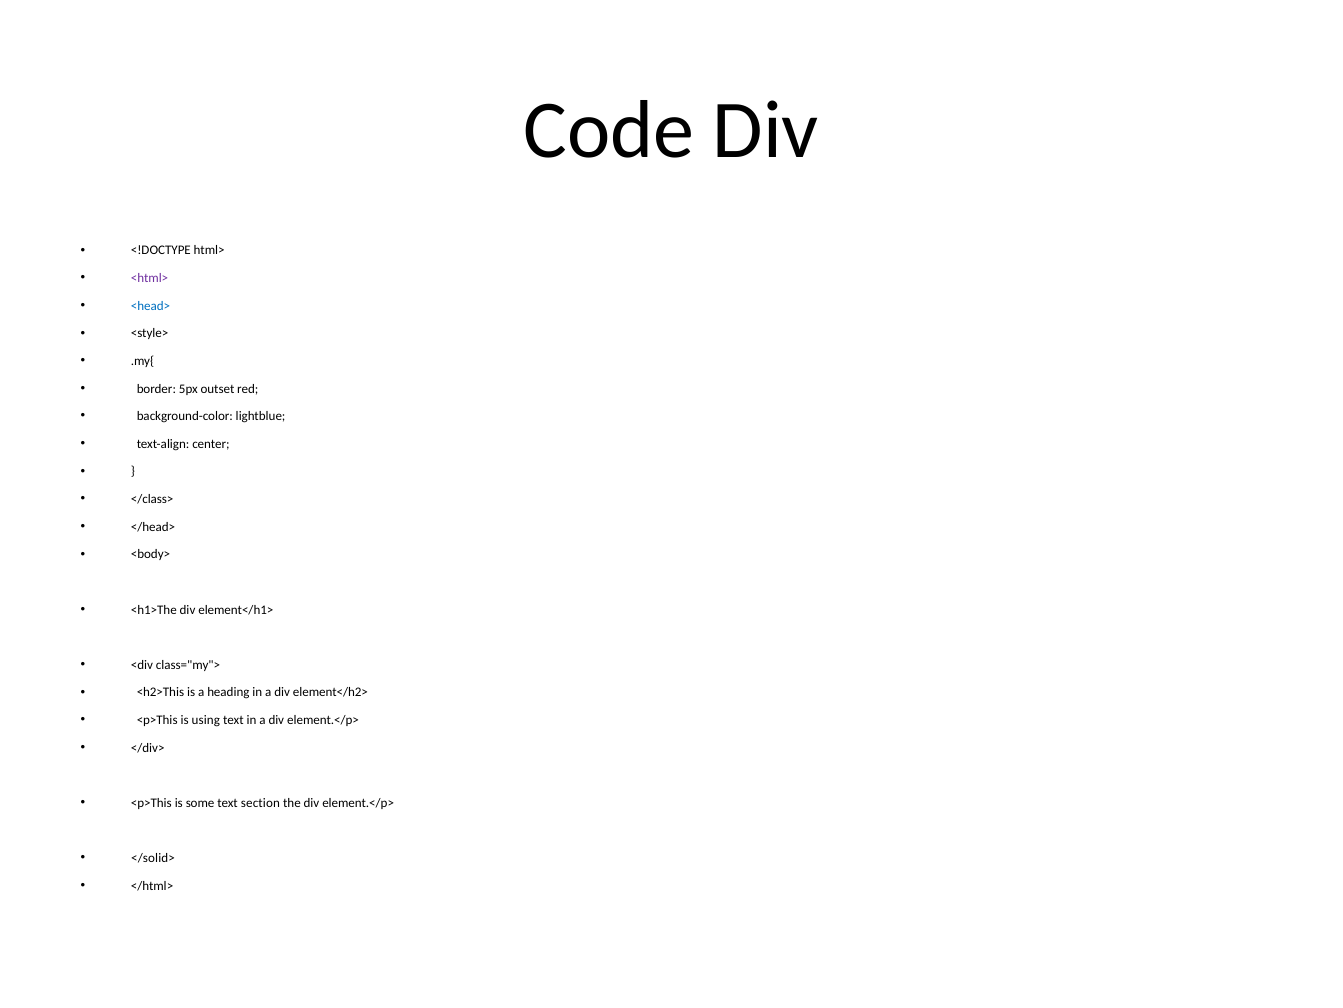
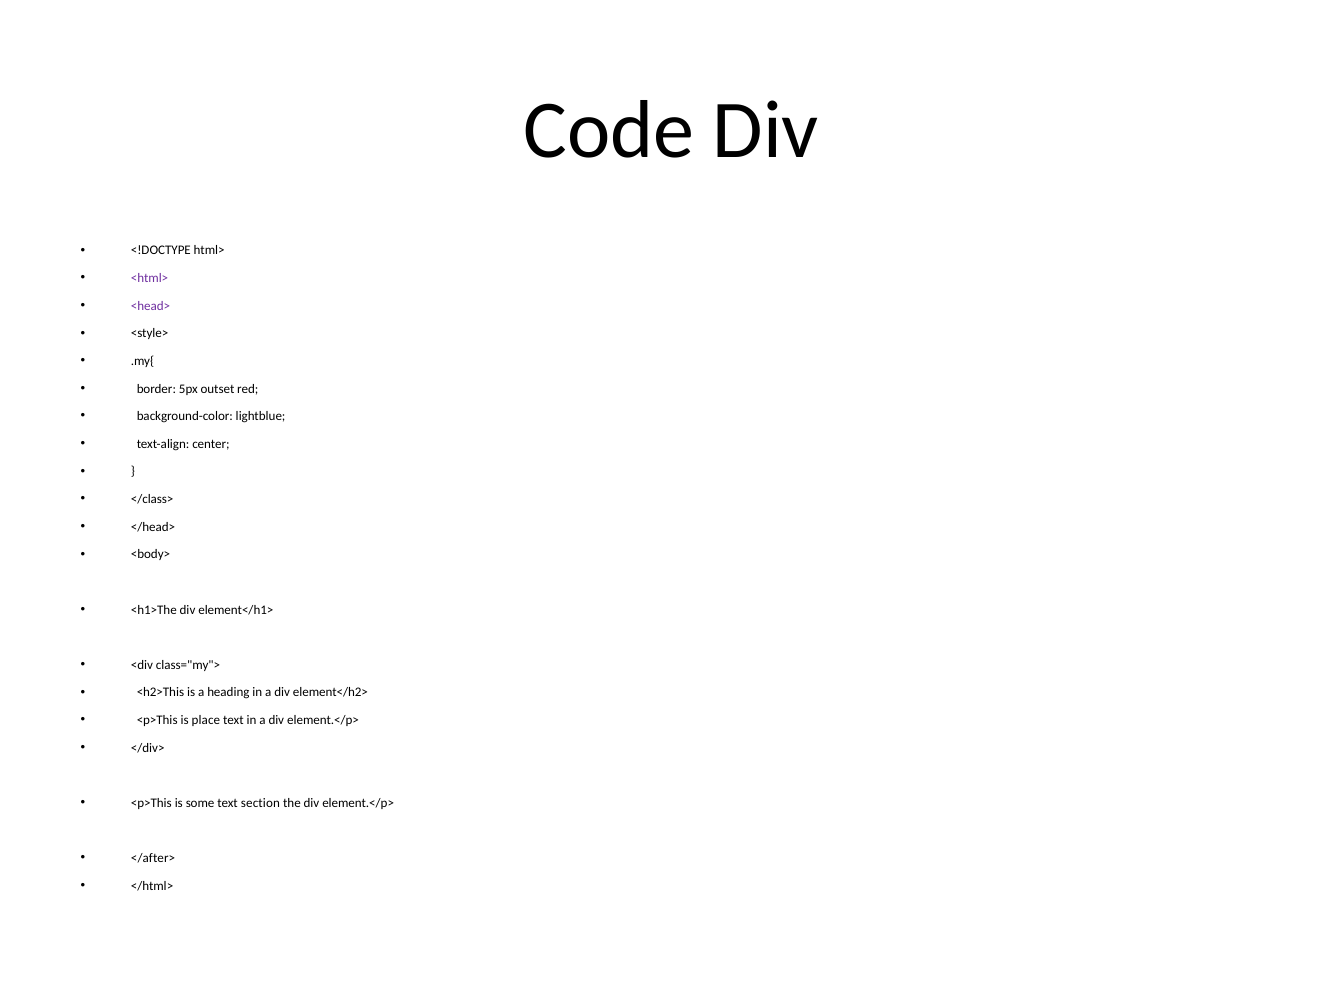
<head> colour: blue -> purple
using: using -> place
</solid>: </solid> -> </after>
